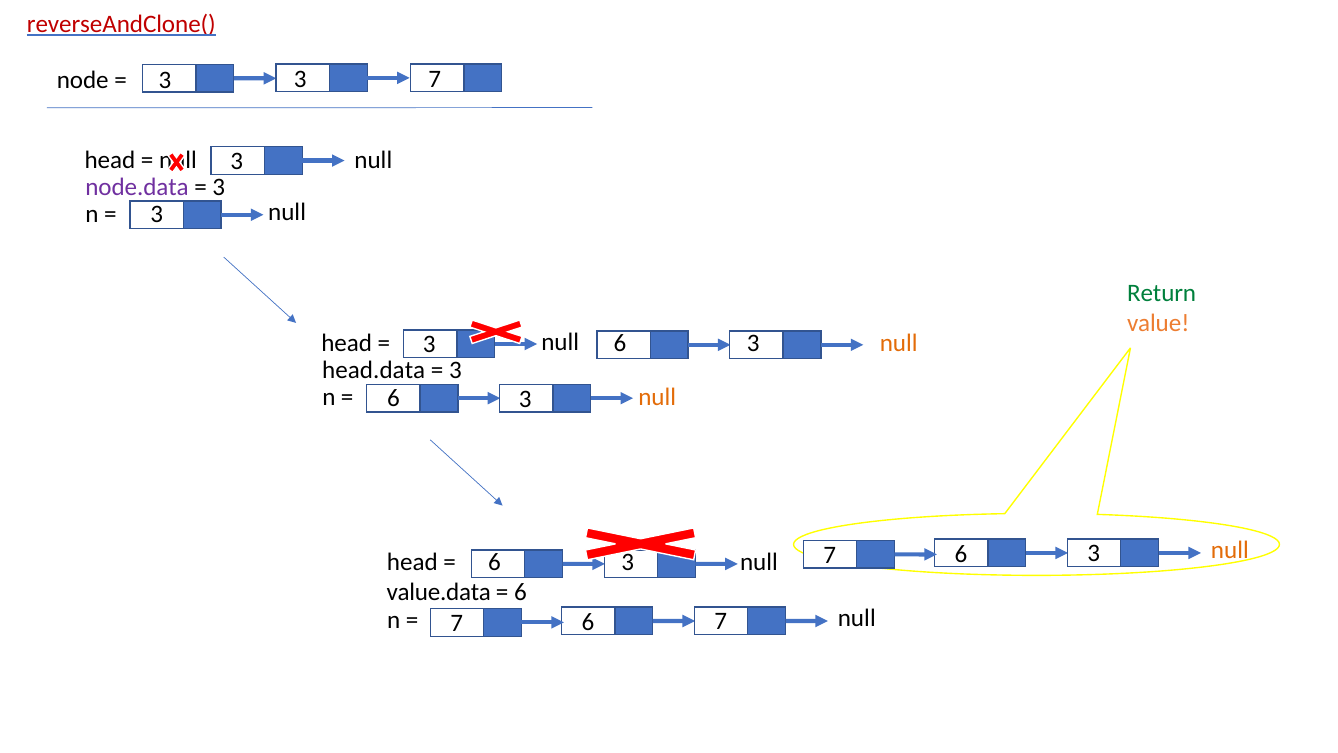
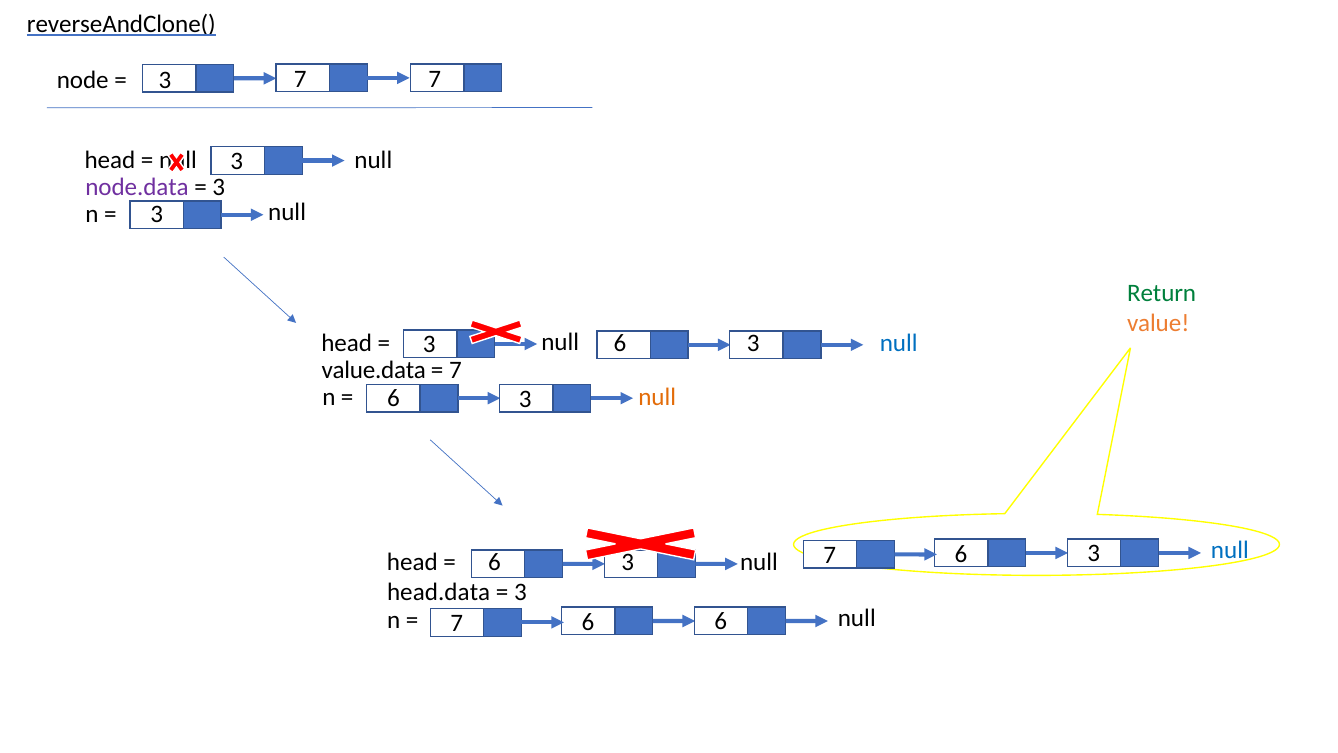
reverseAndClone( colour: red -> black
3 at (300, 79): 3 -> 7
null at (899, 343) colour: orange -> blue
head.data: head.data -> value.data
3 at (456, 370): 3 -> 7
null at (1230, 550) colour: orange -> blue
value.data: value.data -> head.data
6 at (521, 592): 6 -> 3
6 7: 7 -> 6
